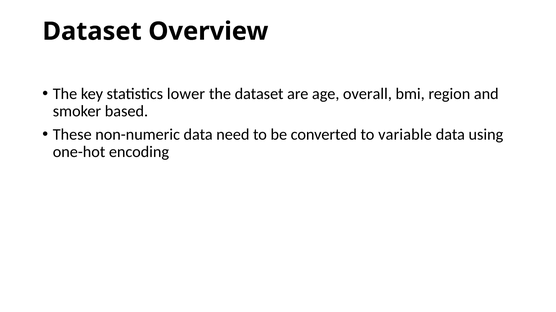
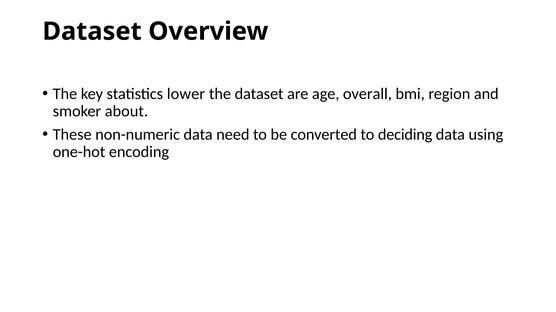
based: based -> about
variable: variable -> deciding
